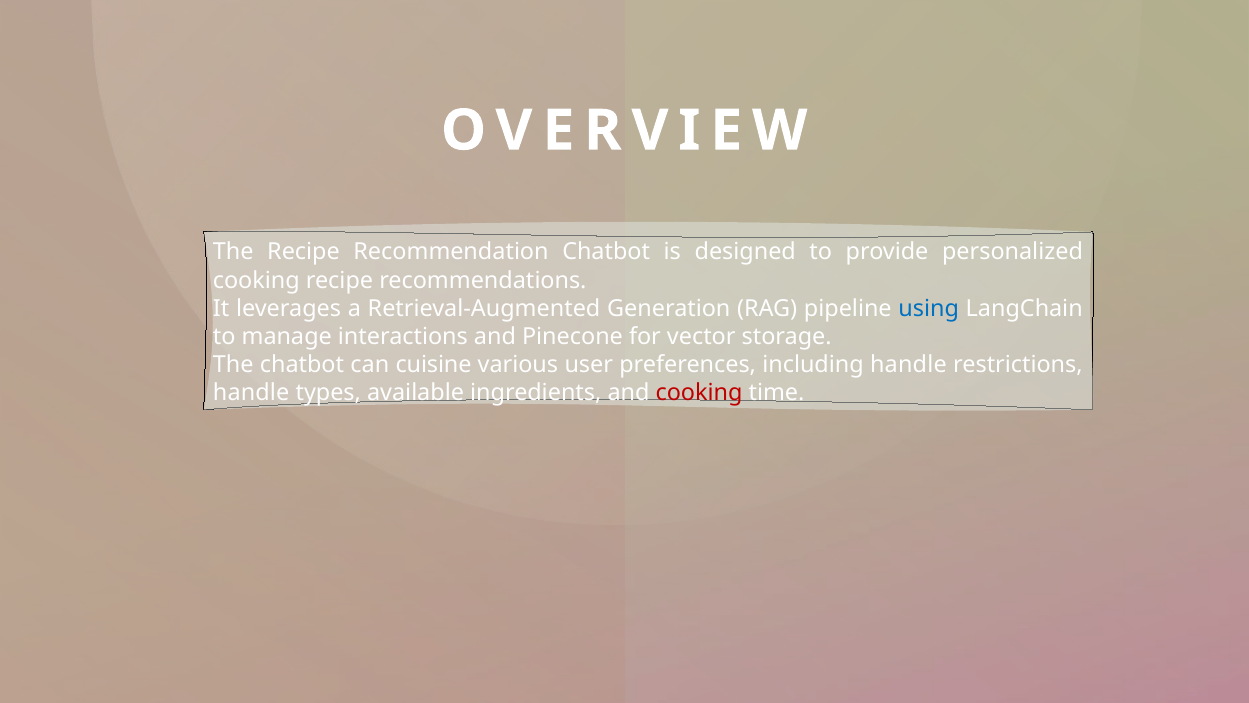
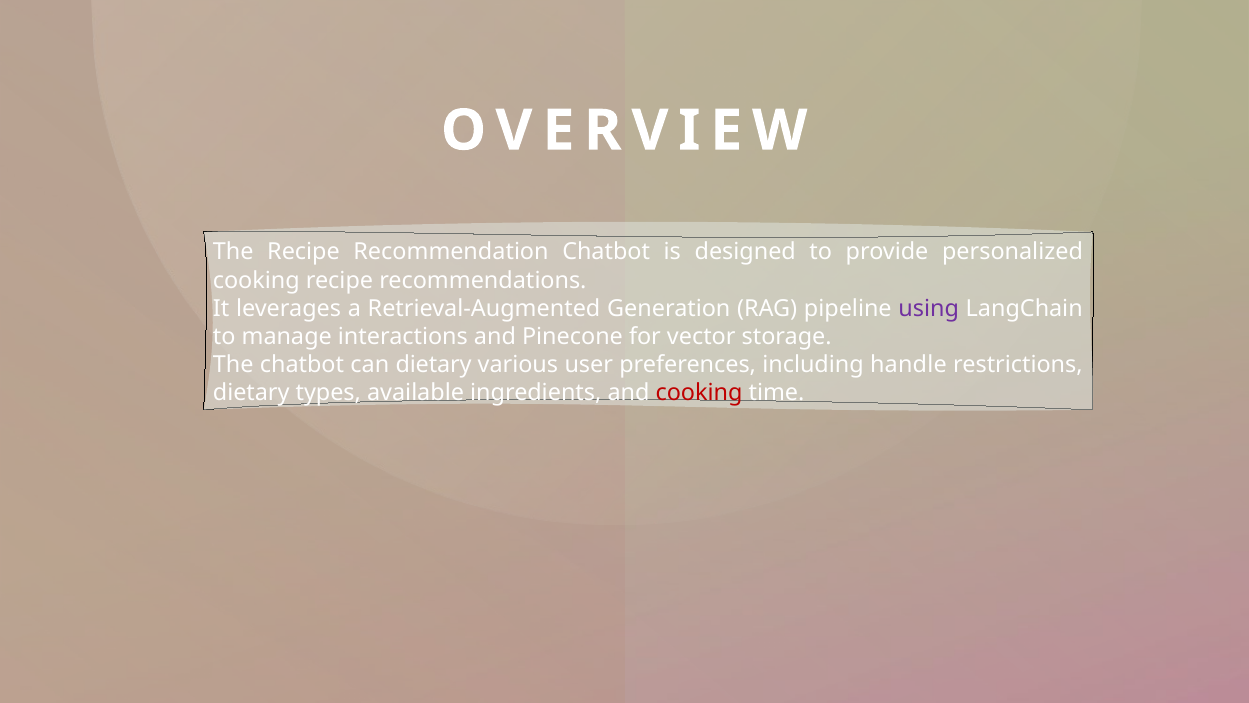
using colour: blue -> purple
can cuisine: cuisine -> dietary
handle at (251, 393): handle -> dietary
